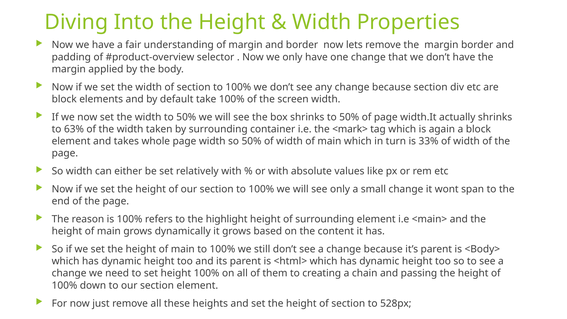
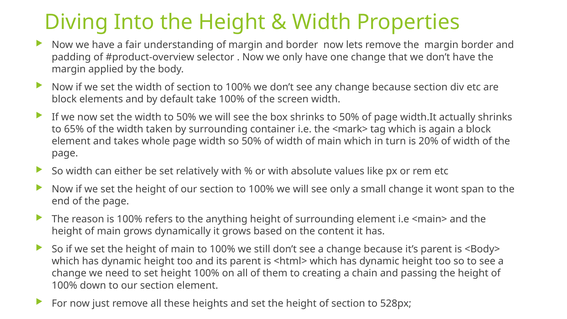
63%: 63% -> 65%
33%: 33% -> 20%
highlight: highlight -> anything
